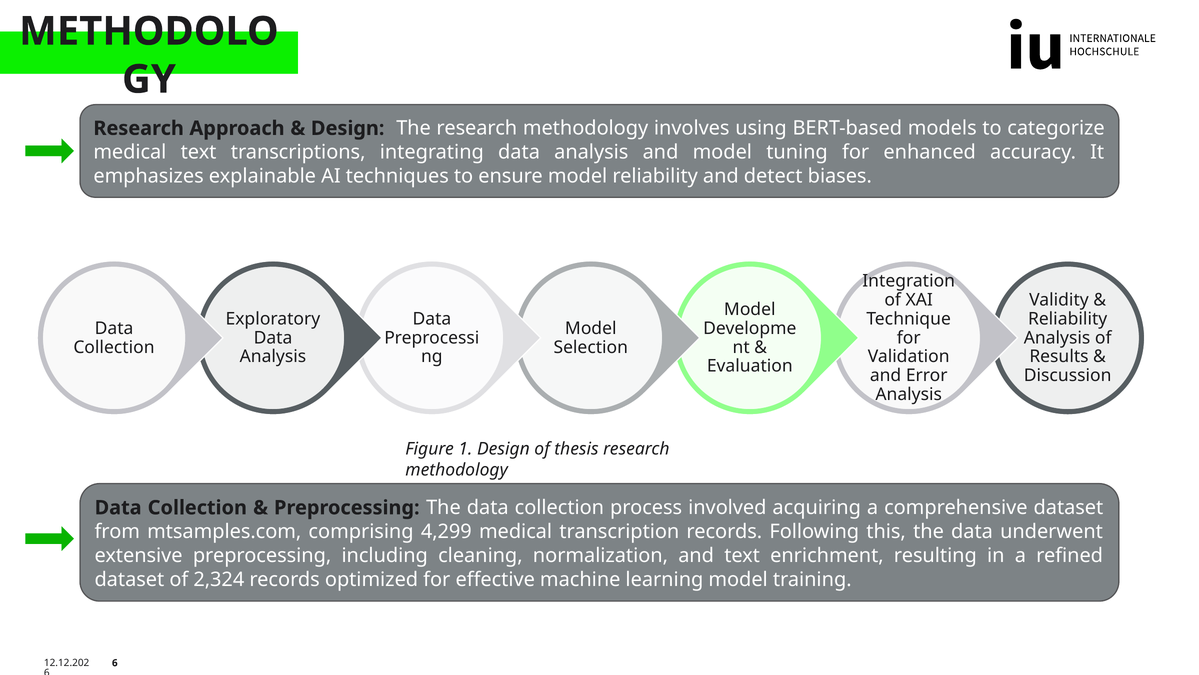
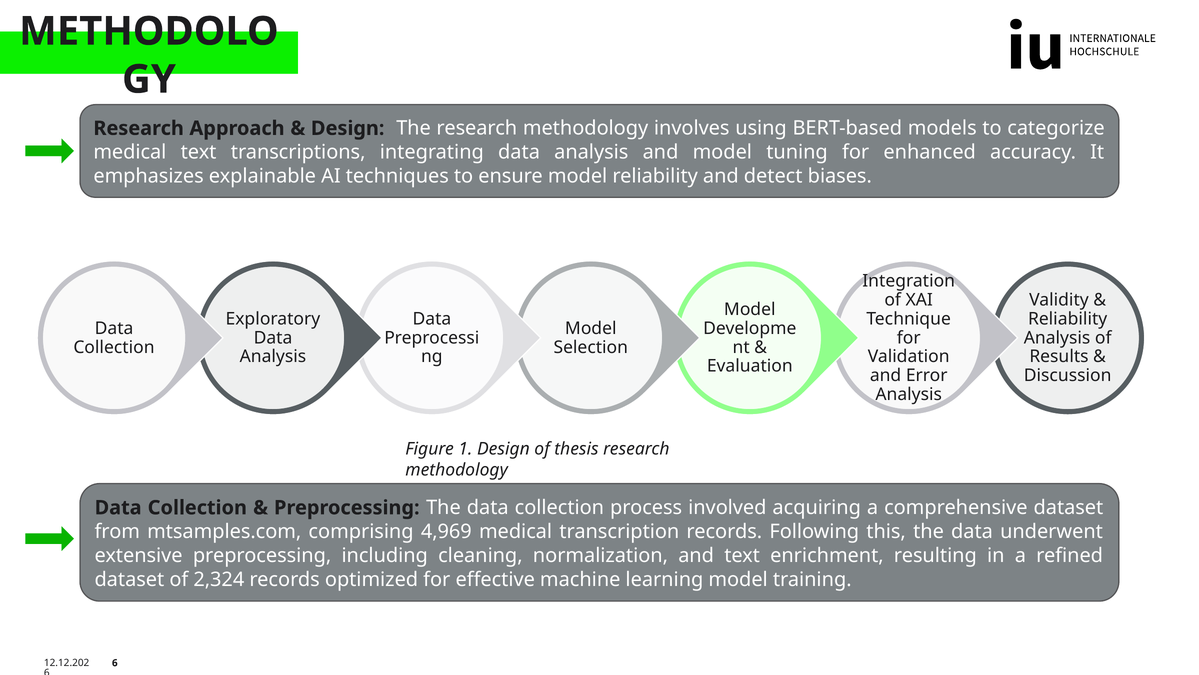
4,299: 4,299 -> 4,969
